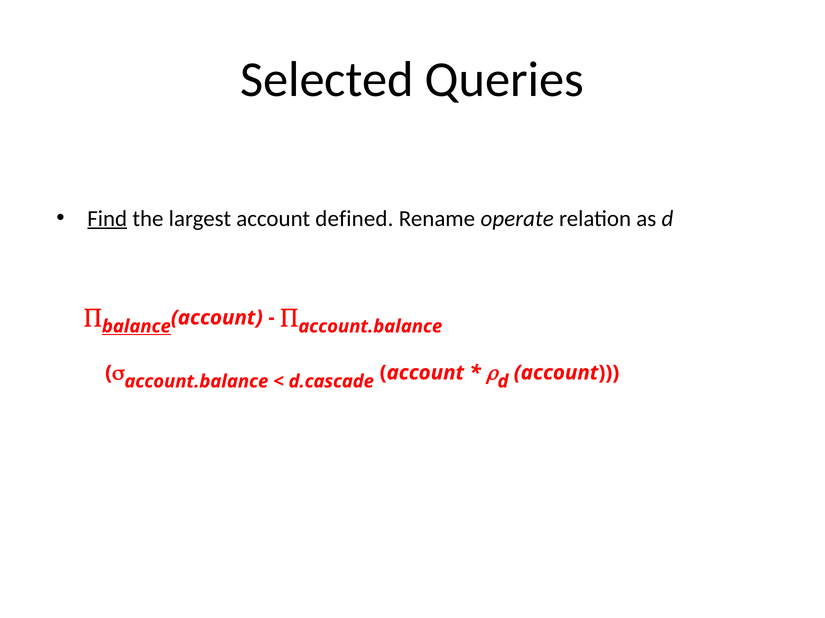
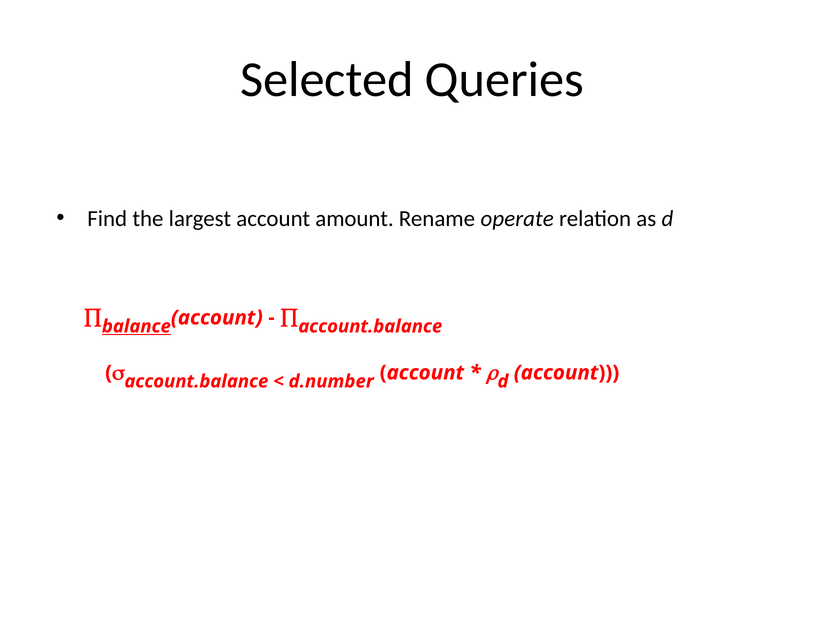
Find underline: present -> none
defined: defined -> amount
d.cascade: d.cascade -> d.number
